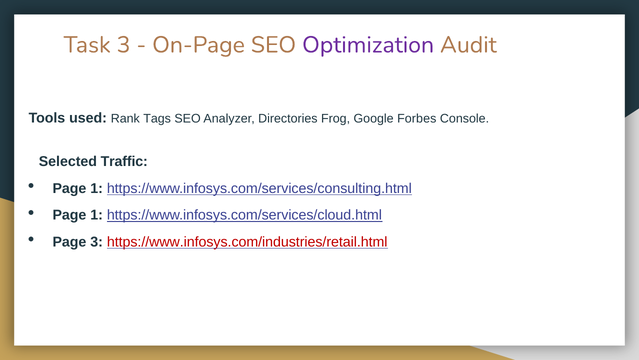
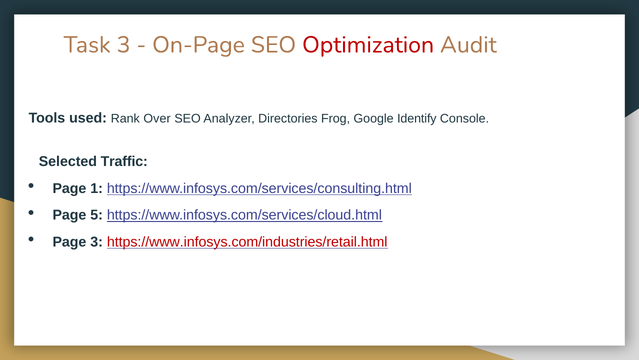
Optimization colour: purple -> red
Tags: Tags -> Over
Forbes: Forbes -> Identify
1 at (97, 215): 1 -> 5
